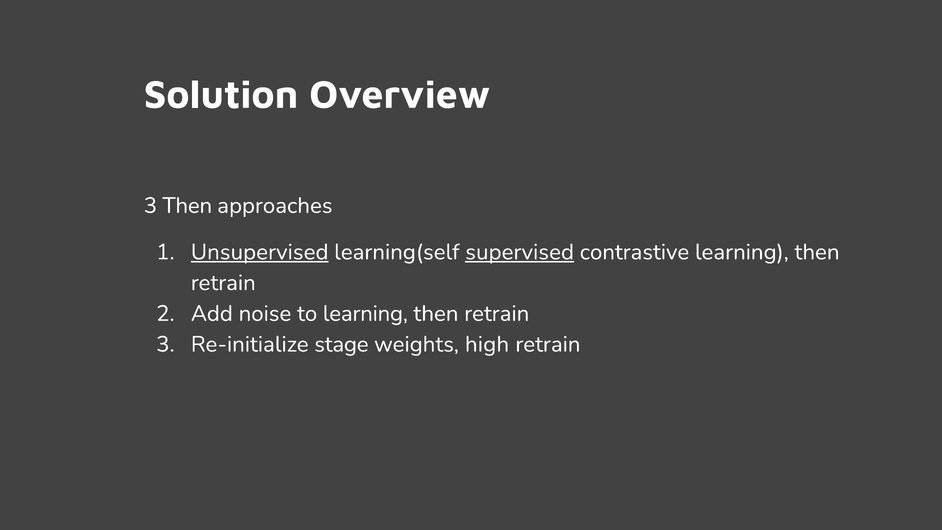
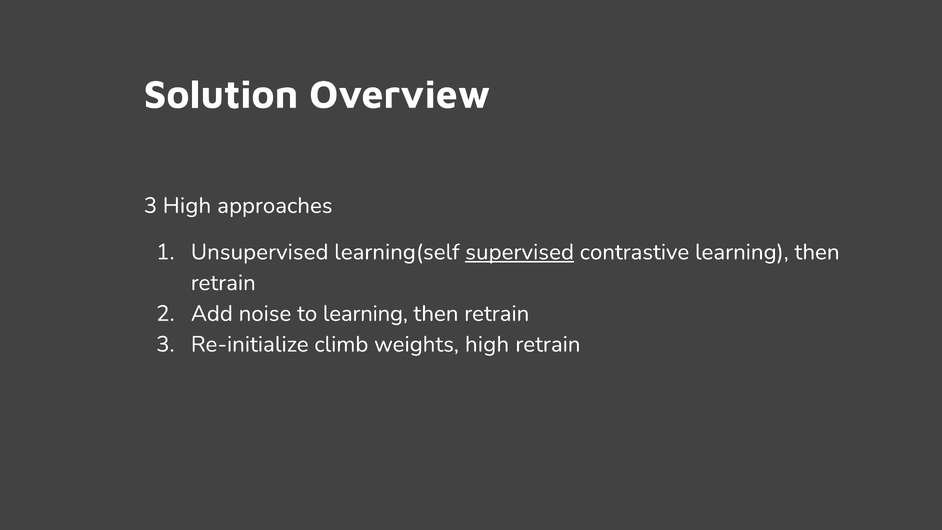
3 Then: Then -> High
Unsupervised underline: present -> none
stage: stage -> climb
